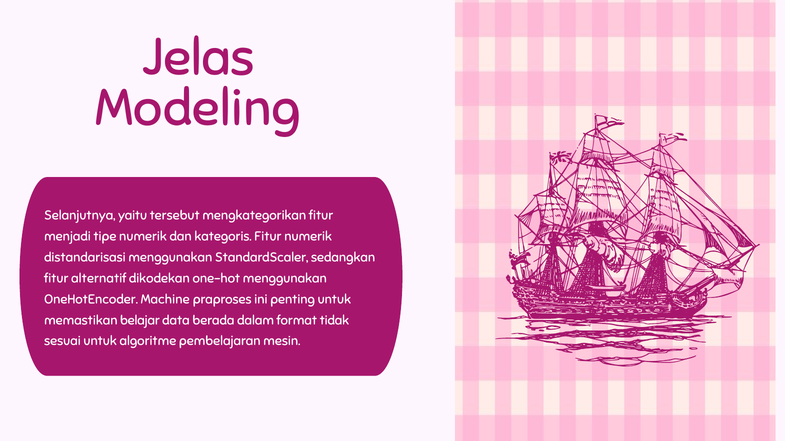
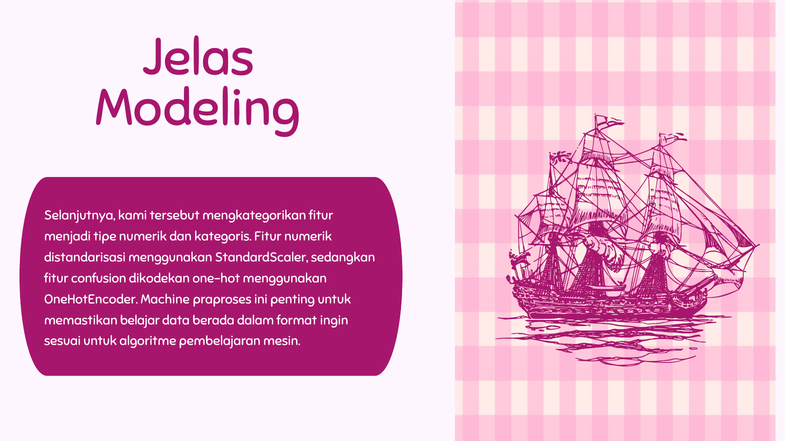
yaitu: yaitu -> kami
alternatif: alternatif -> confusion
tidak: tidak -> ingin
